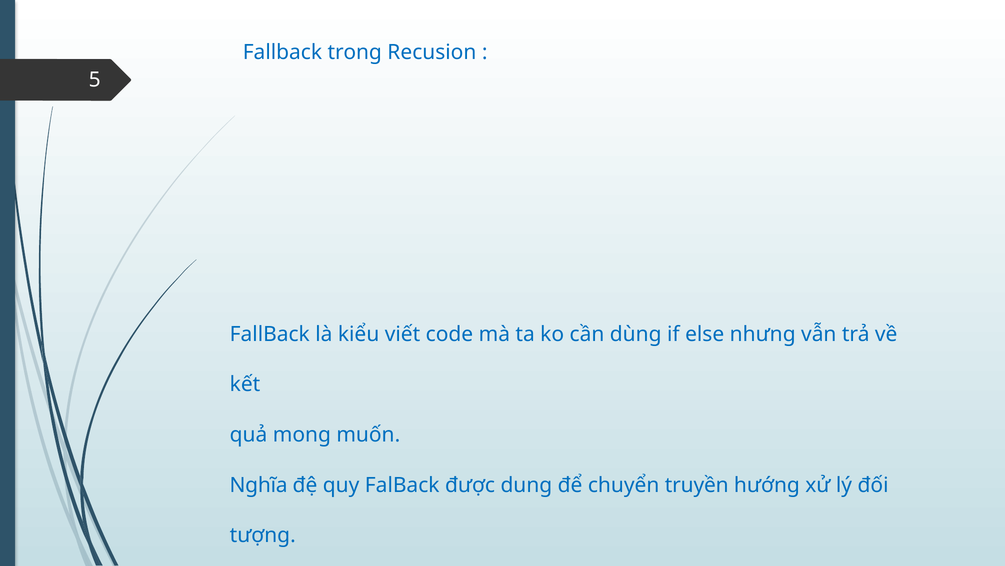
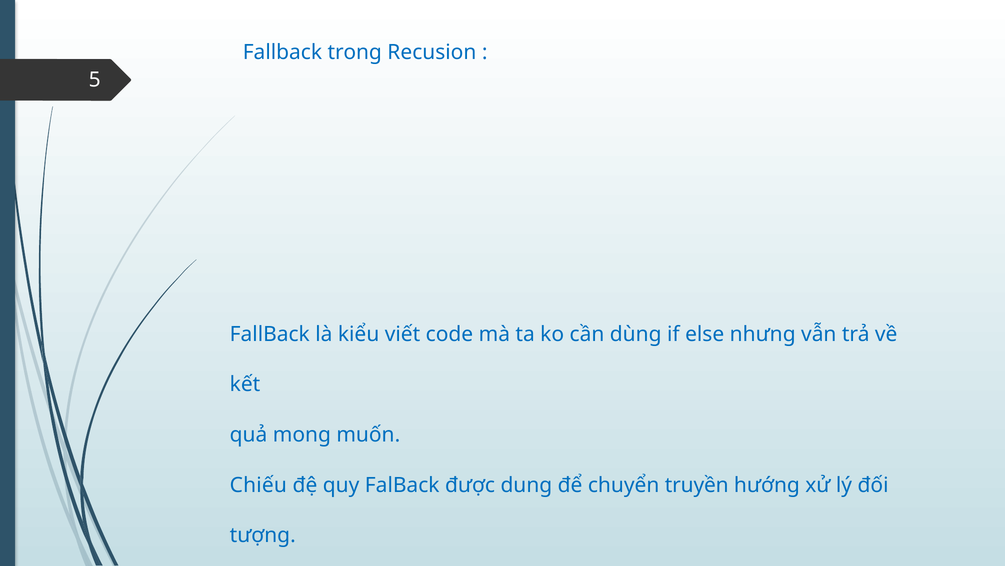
Nghĩa: Nghĩa -> Chiếu
